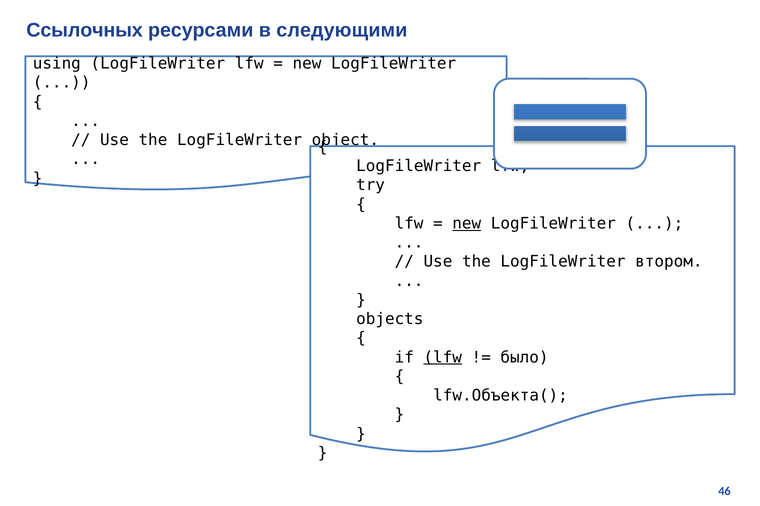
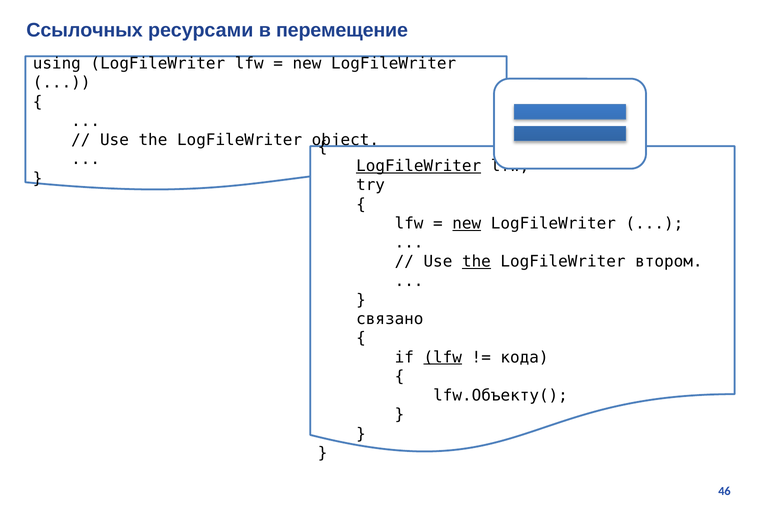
следующими: следующими -> перемещение
LogFileWriter at (419, 166) underline: none -> present
the at (476, 262) underline: none -> present
objects: objects -> связано
было: было -> кода
lfw.Объекта(: lfw.Объекта( -> lfw.Объекту(
